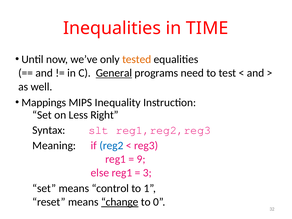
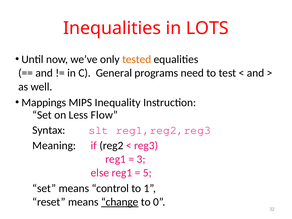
TIME: TIME -> LOTS
General underline: present -> none
Right: Right -> Flow
reg2 colour: blue -> black
9: 9 -> 3
3: 3 -> 5
